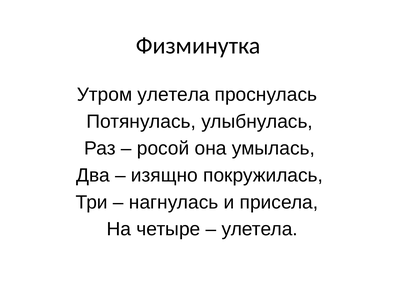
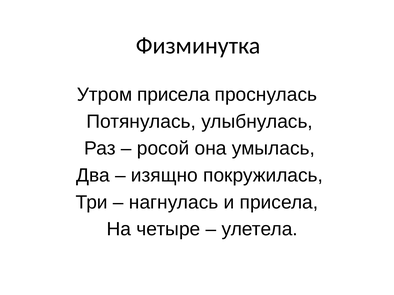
Утром улетела: улетела -> присела
